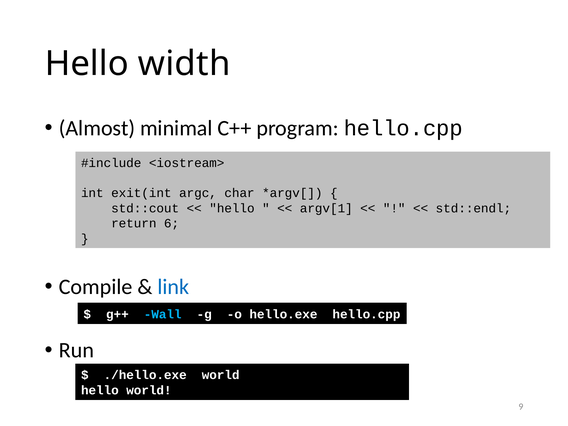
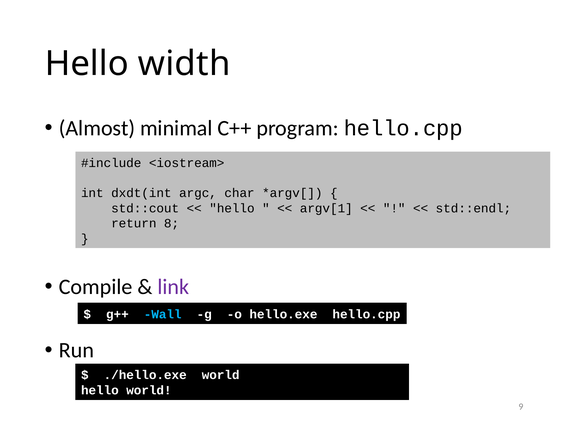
exit(int: exit(int -> dxdt(int
6: 6 -> 8
link colour: blue -> purple
